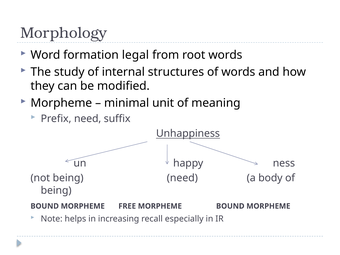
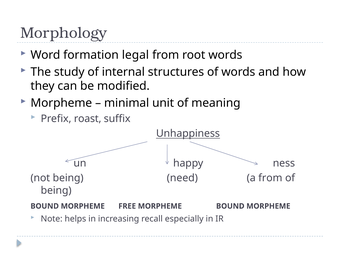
Prefix need: need -> roast
a body: body -> from
